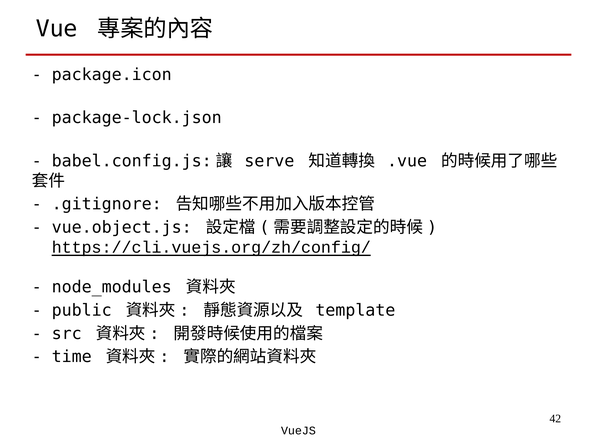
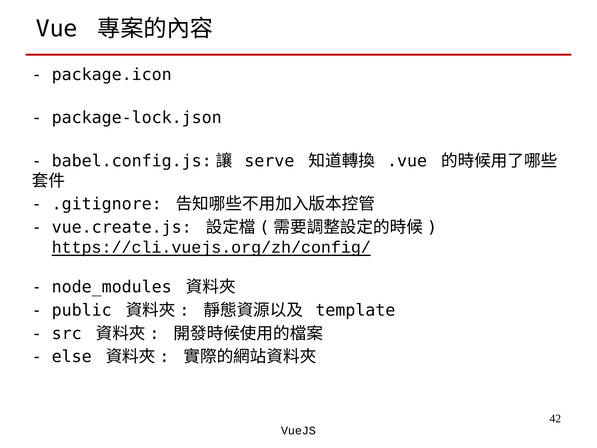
vue.object.js: vue.object.js -> vue.create.js
time: time -> else
